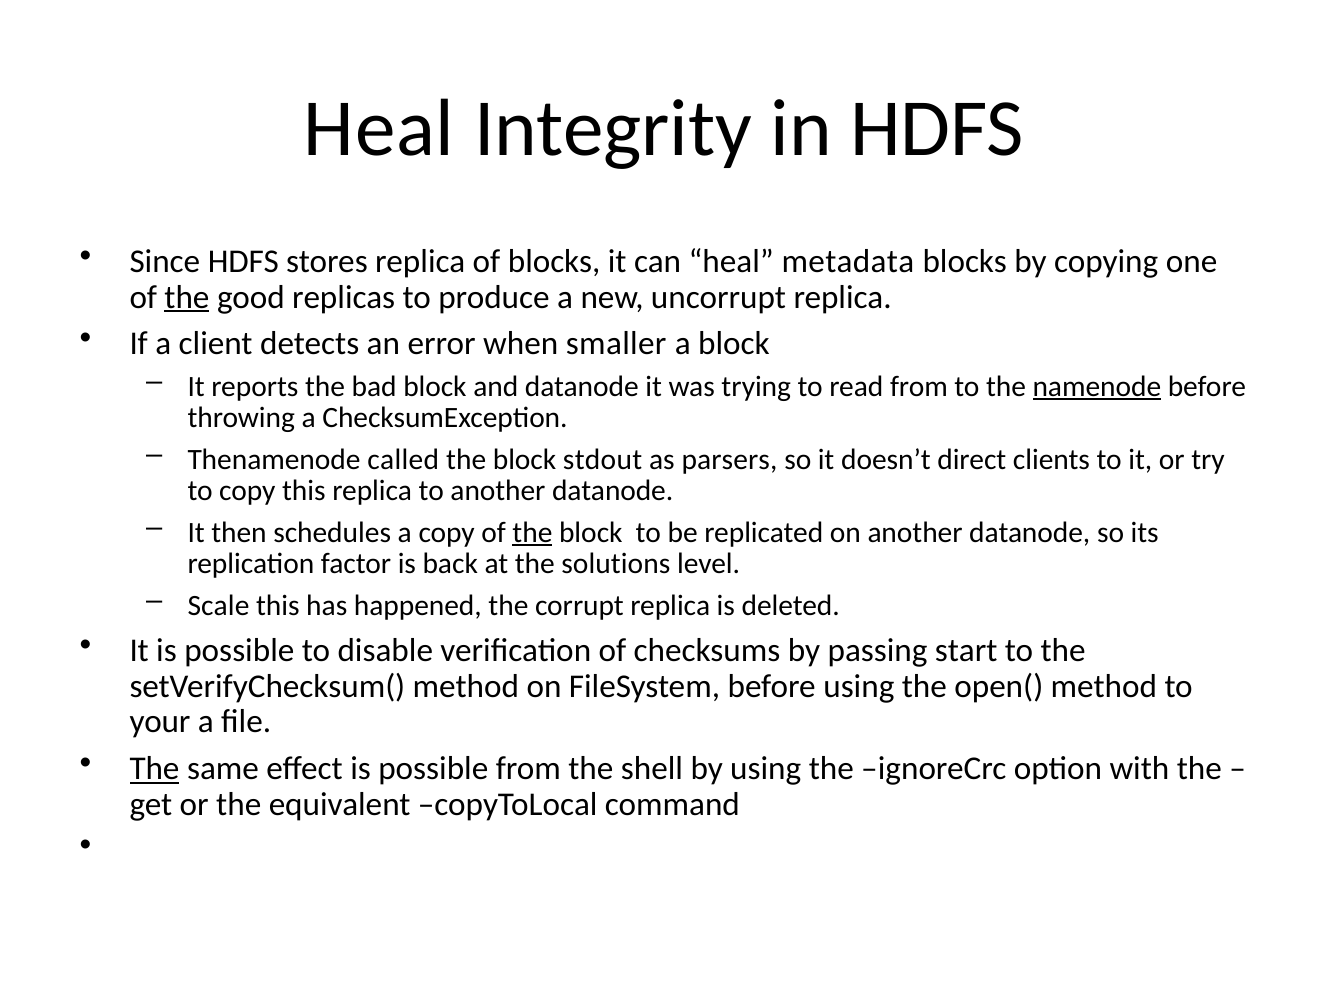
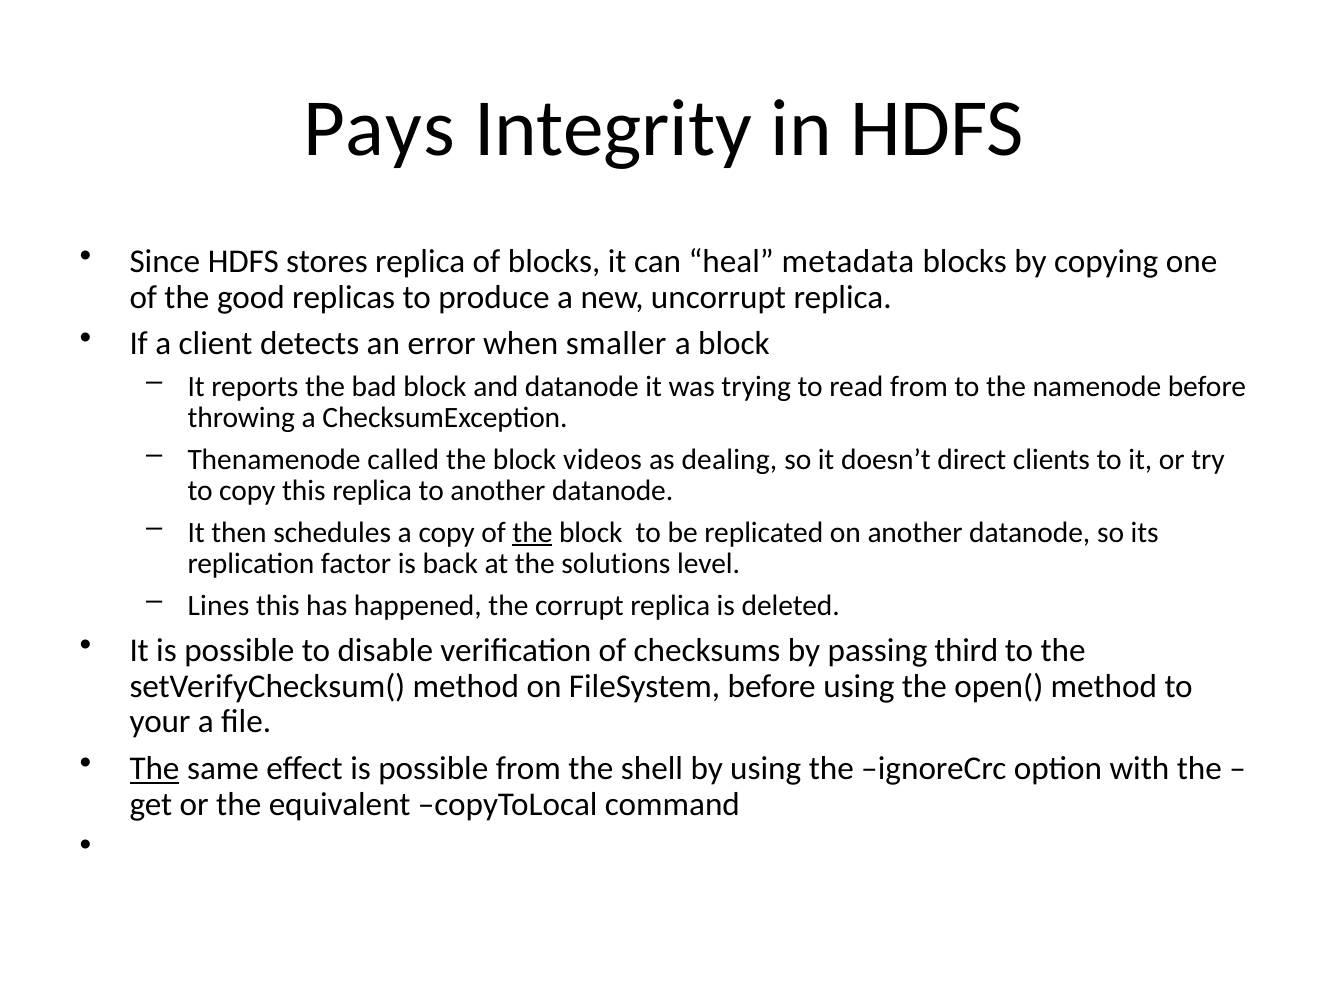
Heal at (379, 129): Heal -> Pays
the at (187, 297) underline: present -> none
namenode underline: present -> none
stdout: stdout -> videos
parsers: parsers -> dealing
Scale: Scale -> Lines
start: start -> third
